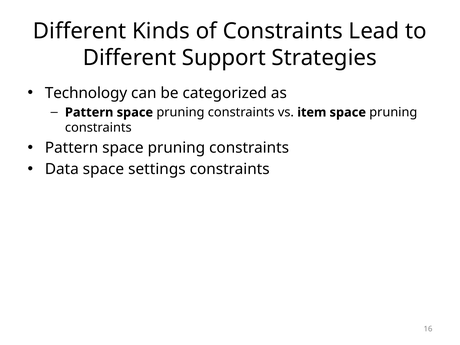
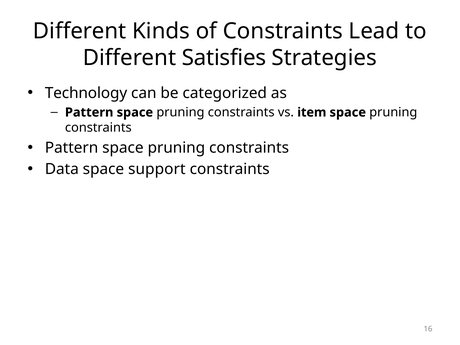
Support: Support -> Satisfies
settings: settings -> support
